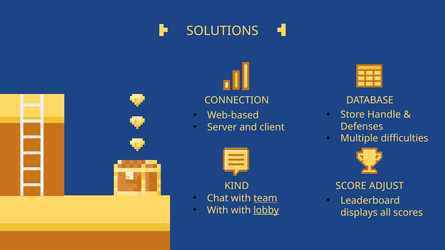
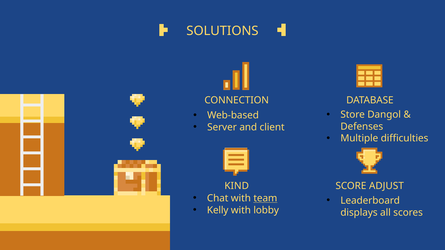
Handle: Handle -> Dangol
With at (218, 210): With -> Kelly
lobby underline: present -> none
